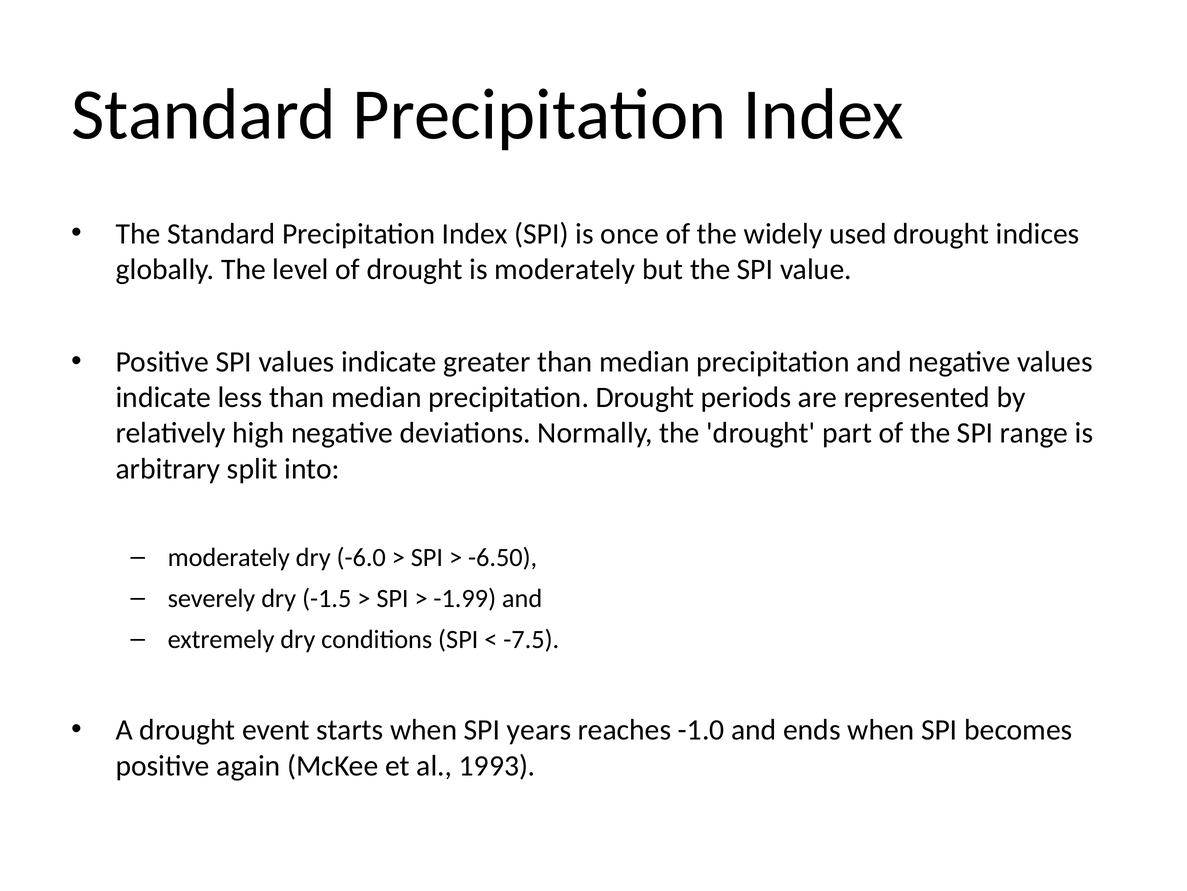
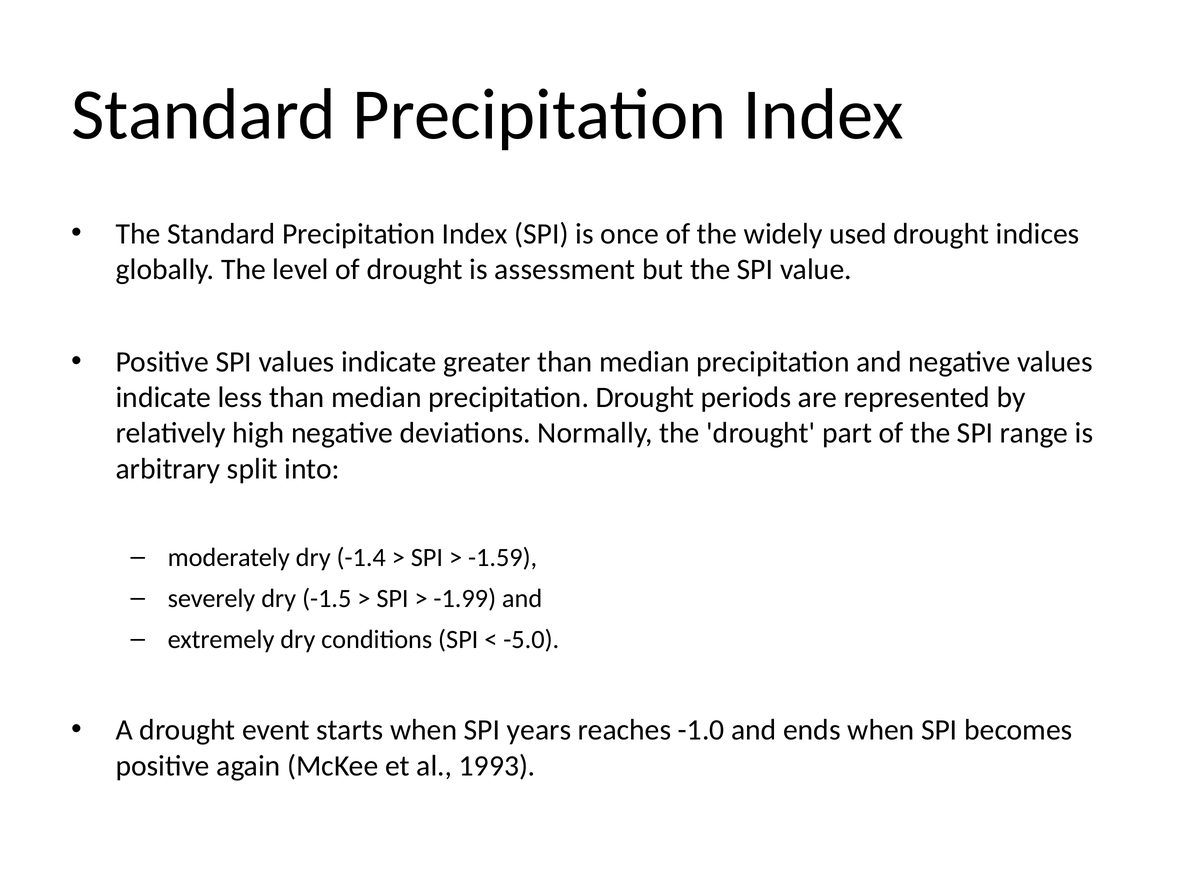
is moderately: moderately -> assessment
-6.0: -6.0 -> -1.4
-6.50: -6.50 -> -1.59
-7.5: -7.5 -> -5.0
